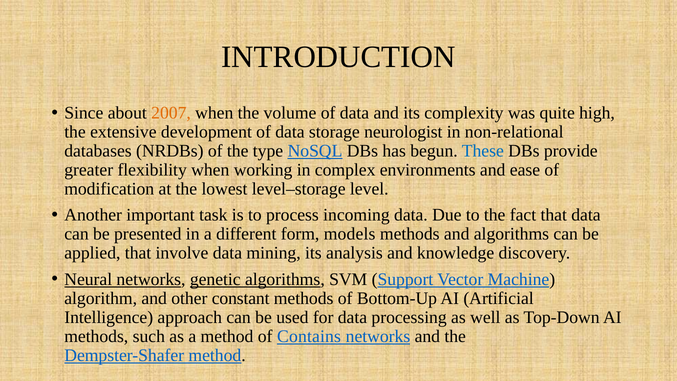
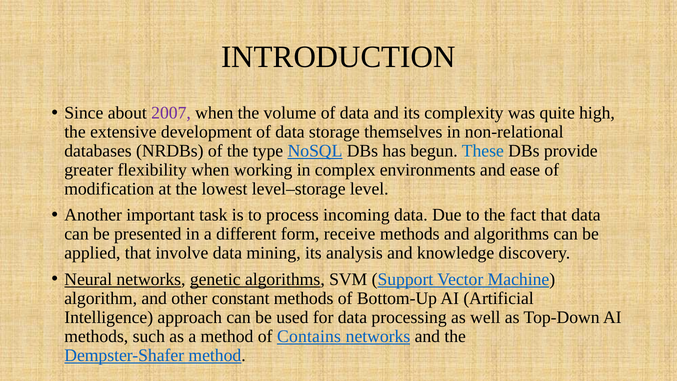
2007 colour: orange -> purple
neurologist: neurologist -> themselves
models: models -> receive
